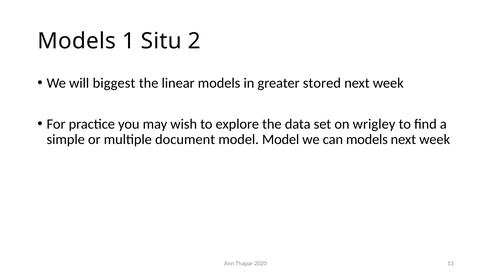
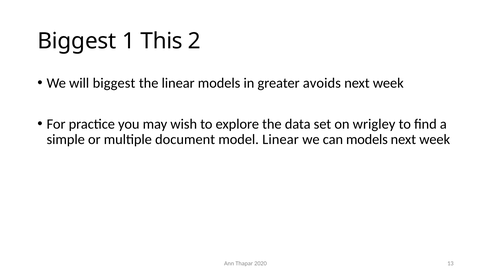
Models at (77, 41): Models -> Biggest
Situ: Situ -> This
stored: stored -> avoids
model Model: Model -> Linear
